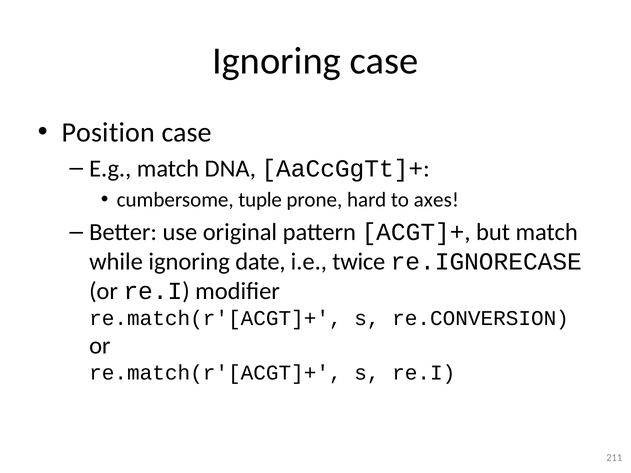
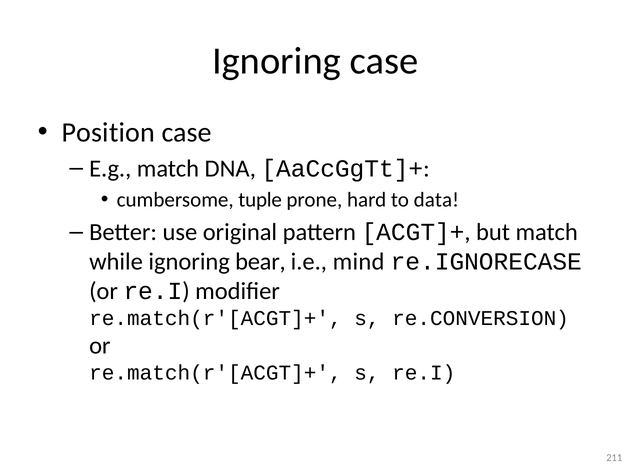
axes: axes -> data
date: date -> bear
twice: twice -> mind
